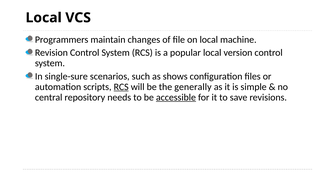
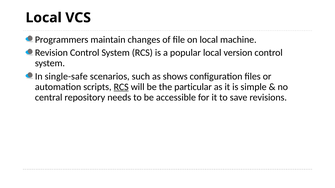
single-sure: single-sure -> single-safe
generally: generally -> particular
accessible underline: present -> none
